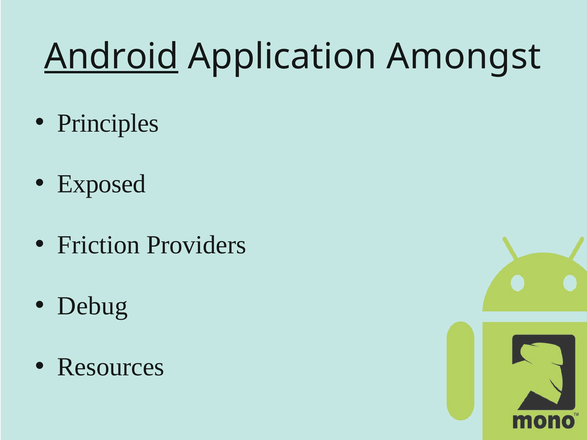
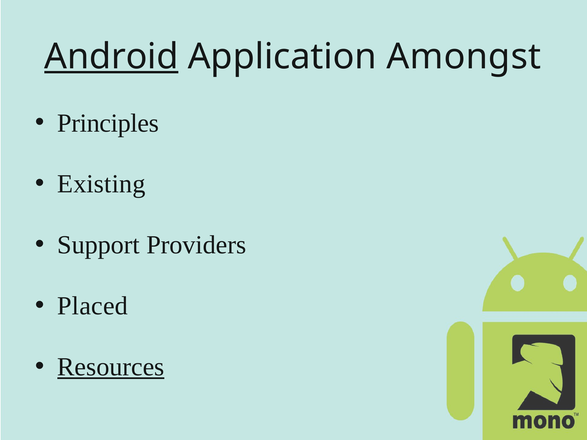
Exposed: Exposed -> Existing
Friction: Friction -> Support
Debug: Debug -> Placed
Resources underline: none -> present
